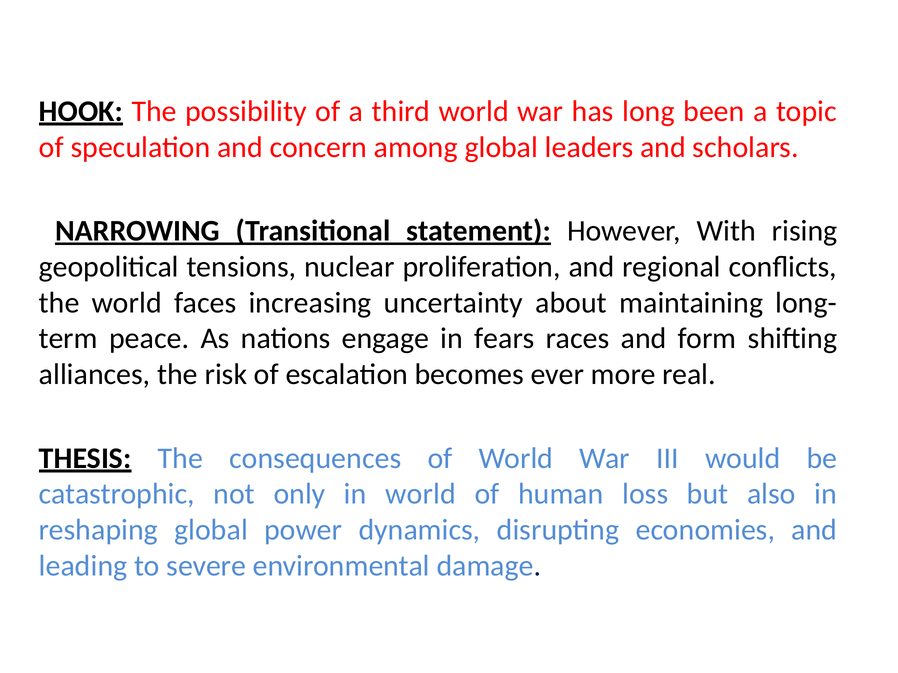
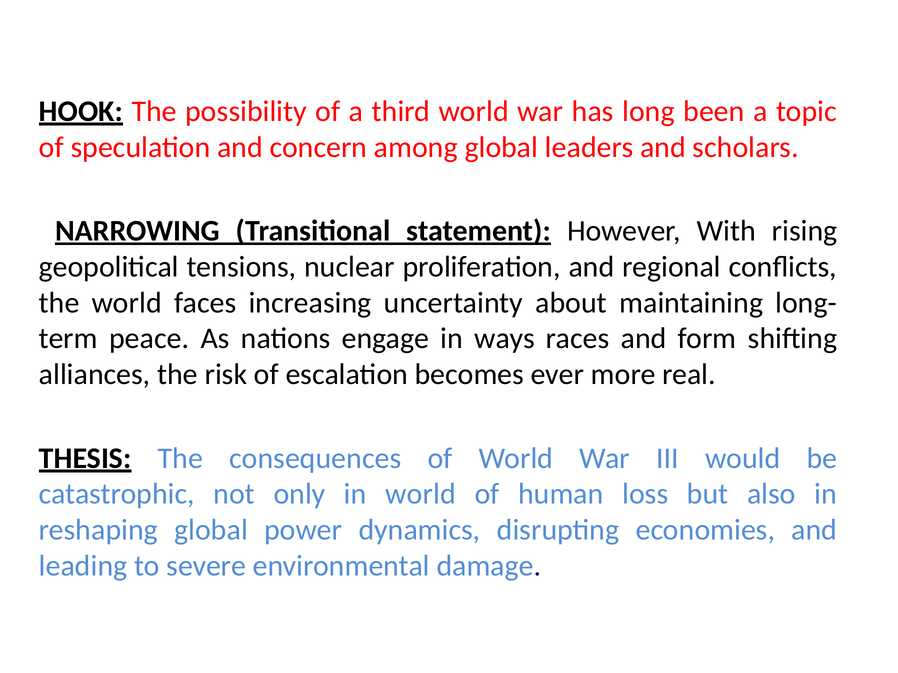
fears: fears -> ways
